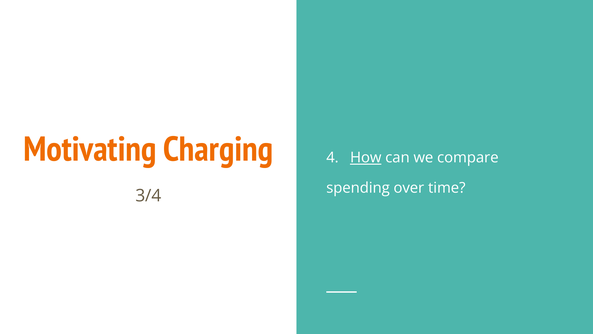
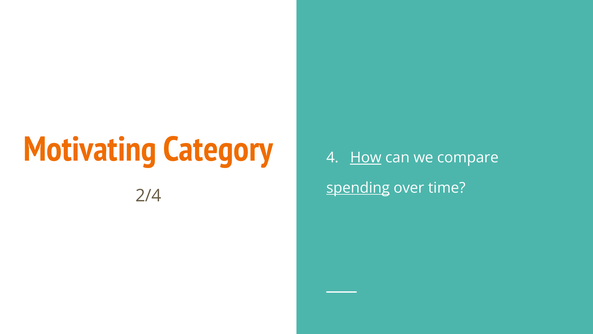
Charging: Charging -> Category
spending underline: none -> present
3/4: 3/4 -> 2/4
